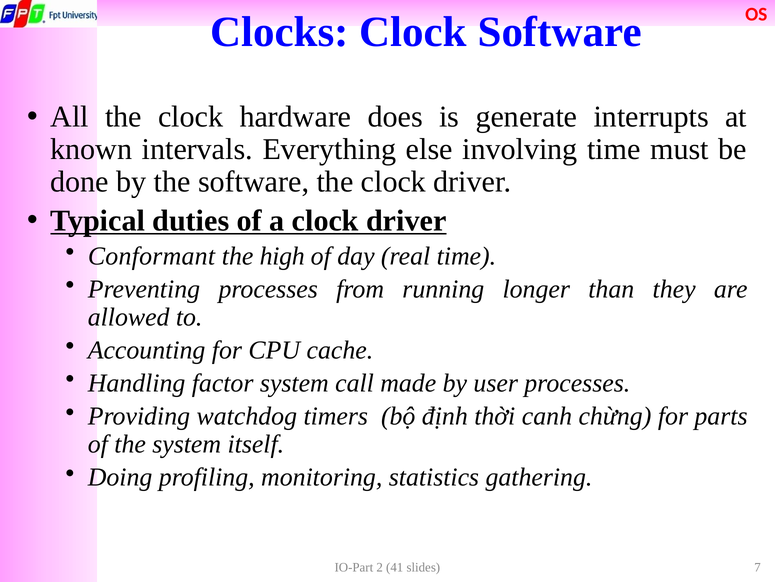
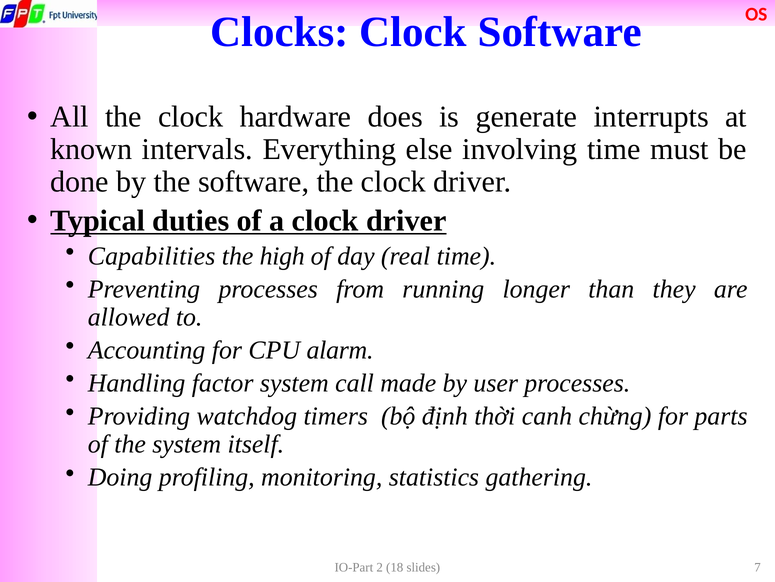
Conformant: Conformant -> Capabilities
cache: cache -> alarm
41: 41 -> 18
